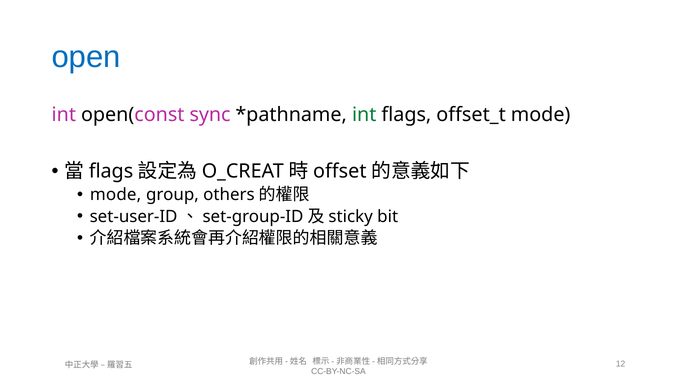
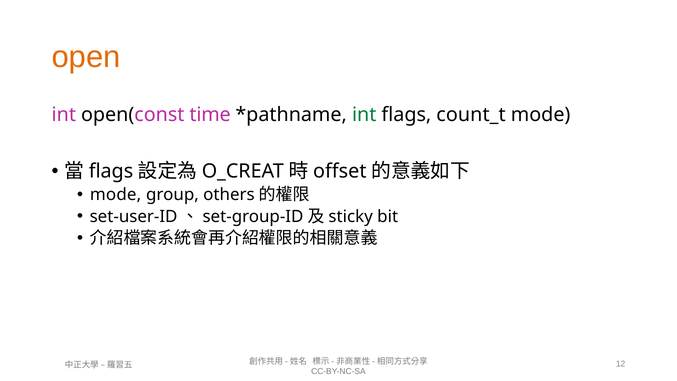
open colour: blue -> orange
sync: sync -> time
offset_t: offset_t -> count_t
